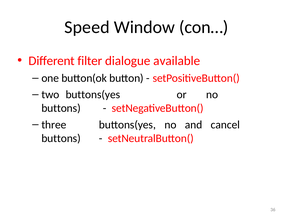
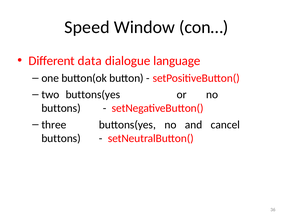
filter: filter -> data
available: available -> language
